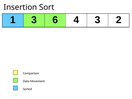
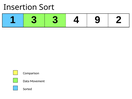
3 6: 6 -> 3
4 3: 3 -> 9
